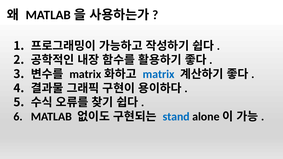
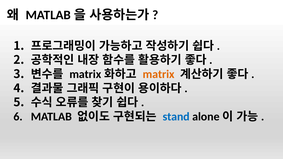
matrix colour: blue -> orange
